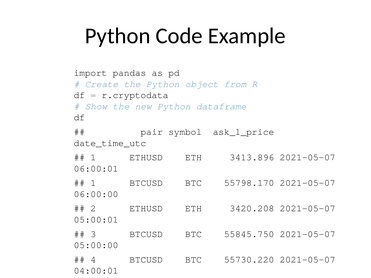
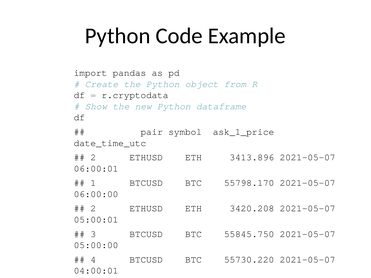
1 at (93, 158): 1 -> 2
